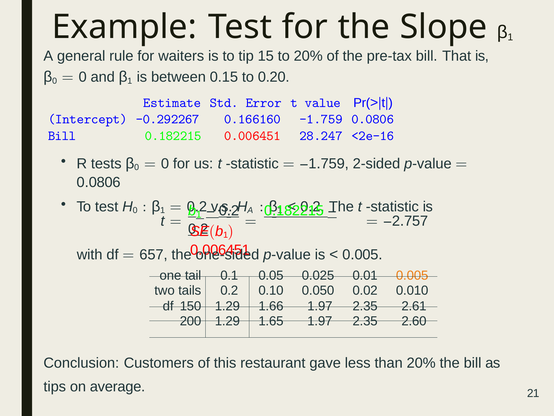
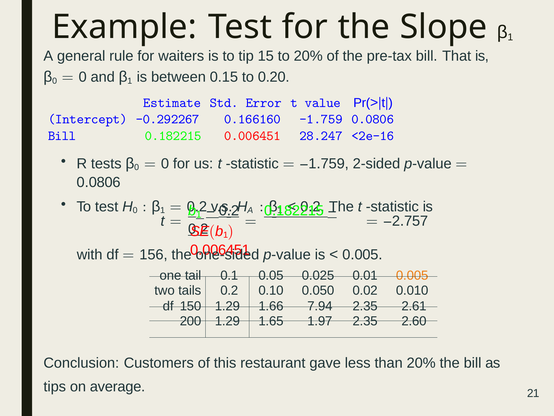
657: 657 -> 156
1.66 1.97: 1.97 -> 7.94
